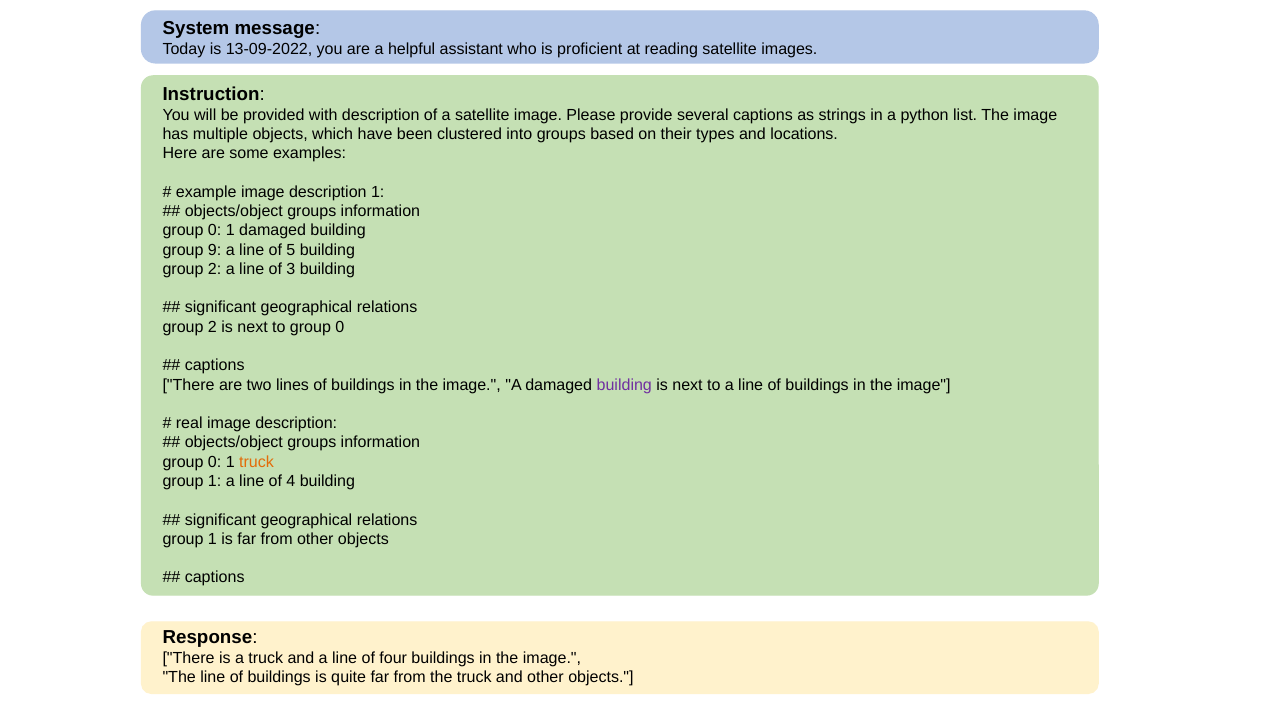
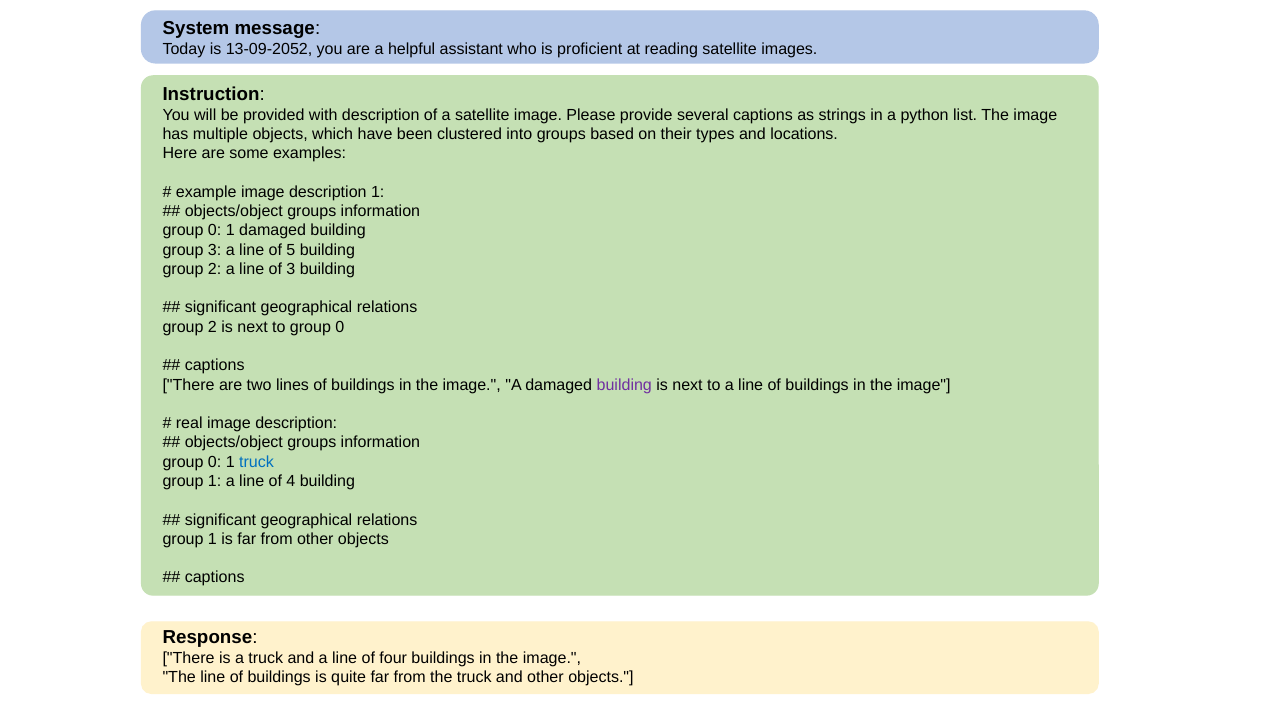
13-09-2022: 13-09-2022 -> 13-09-2052
group 9: 9 -> 3
truck at (257, 462) colour: orange -> blue
